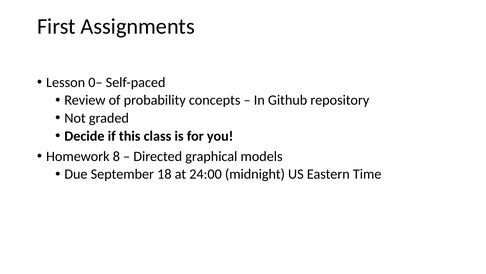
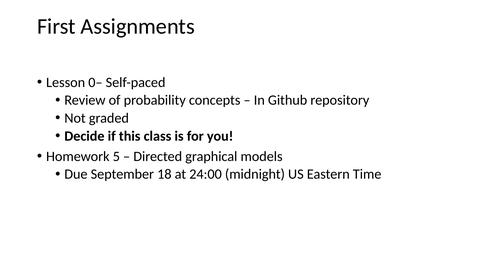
8: 8 -> 5
